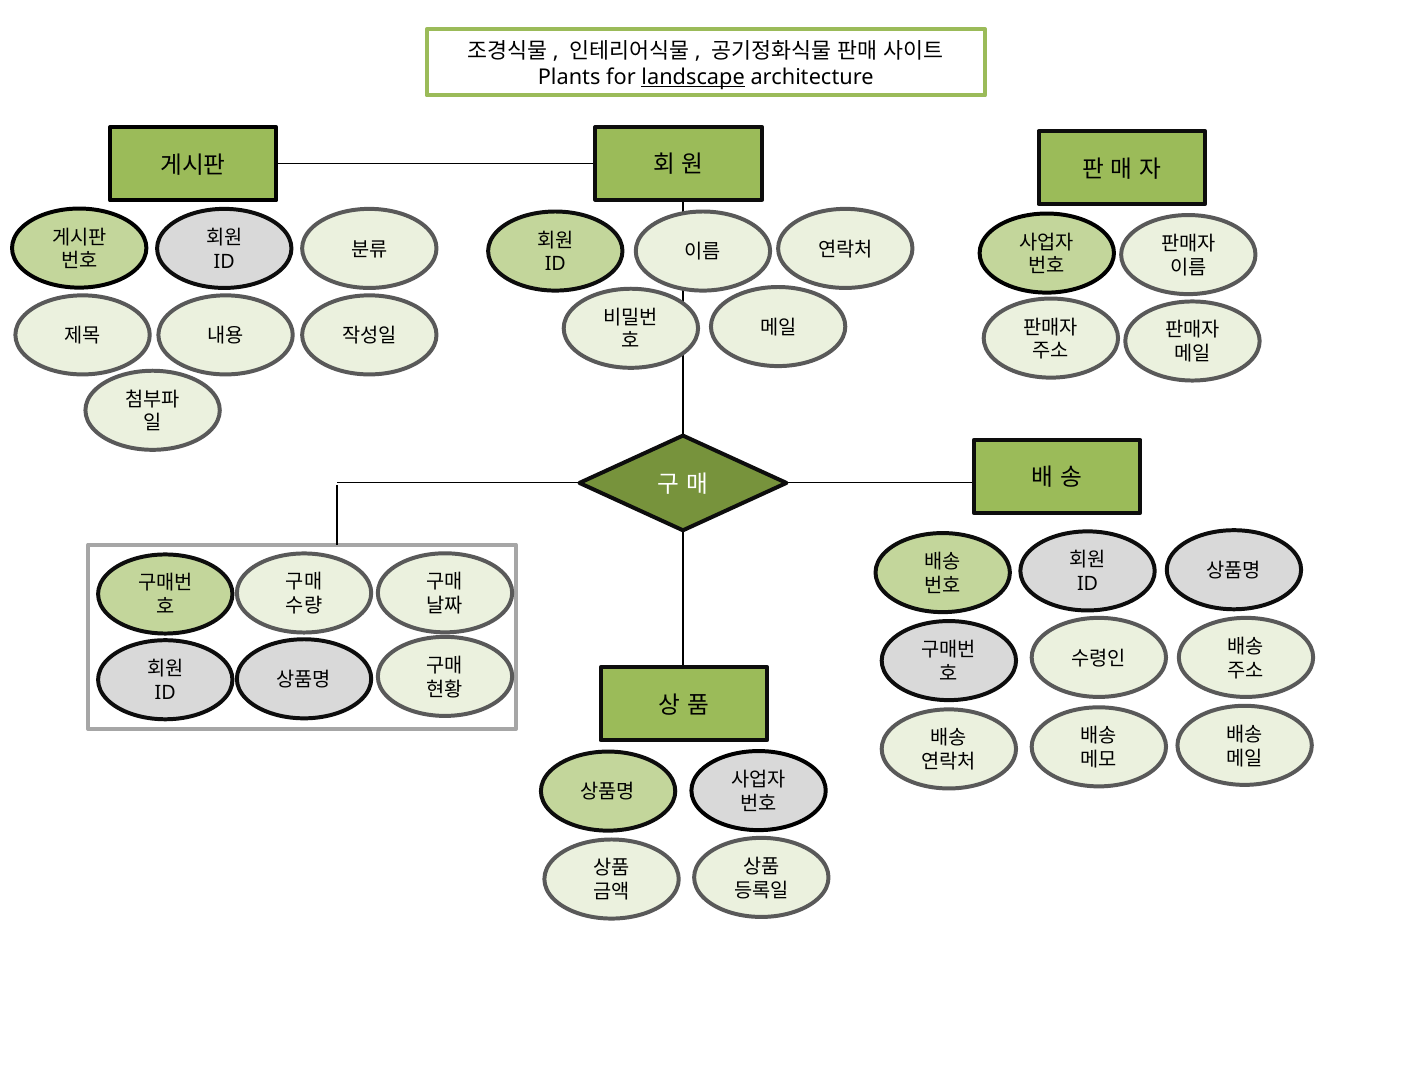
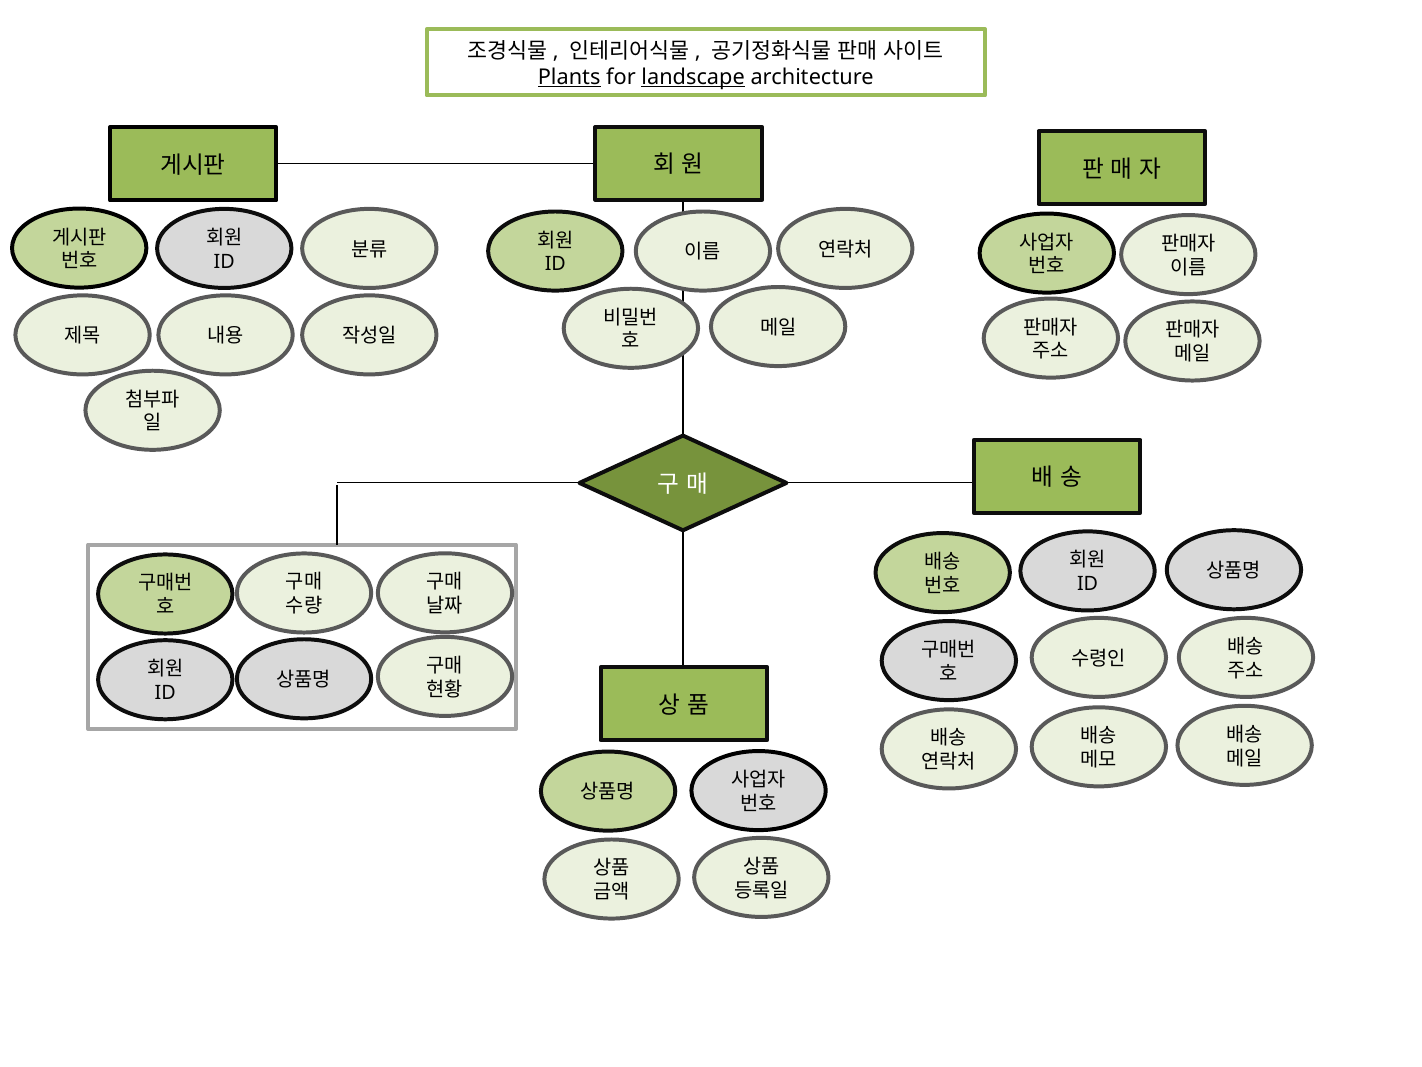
Plants underline: none -> present
